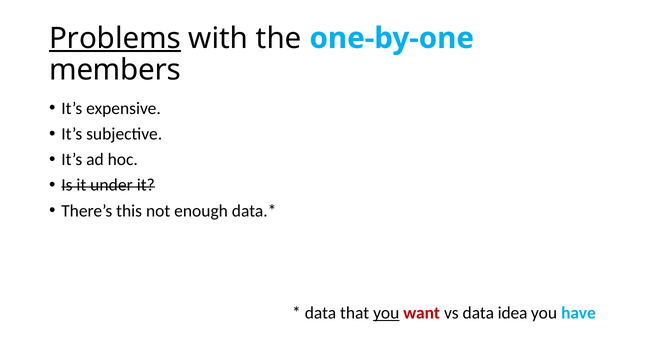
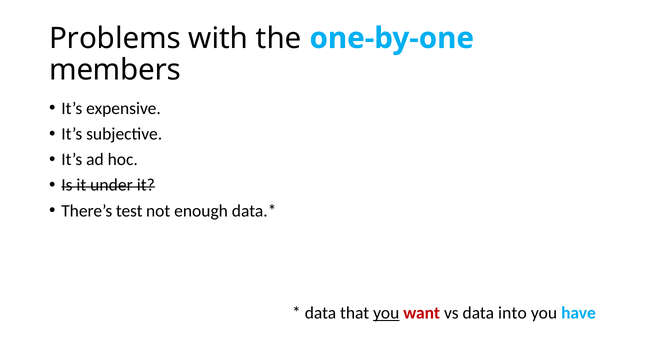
Problems underline: present -> none
this: this -> test
idea: idea -> into
